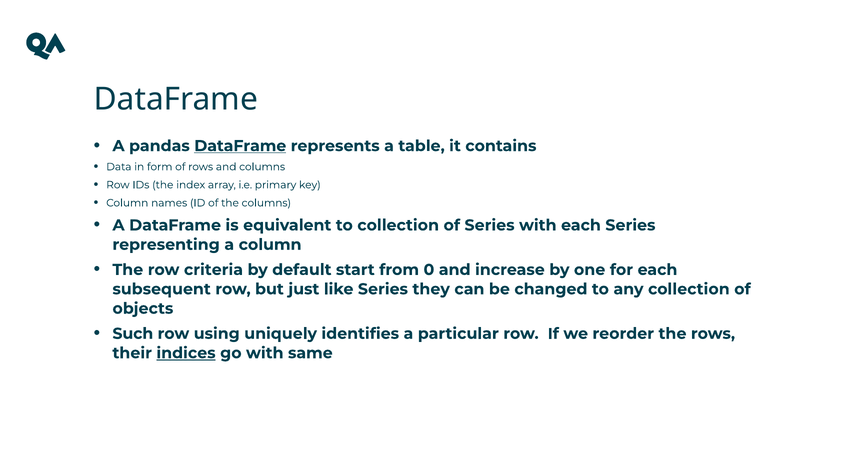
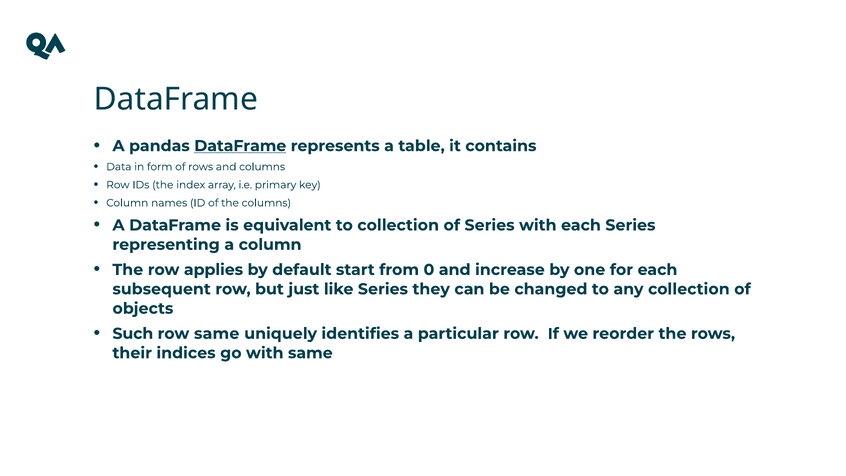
criteria: criteria -> applies
row using: using -> same
indices underline: present -> none
